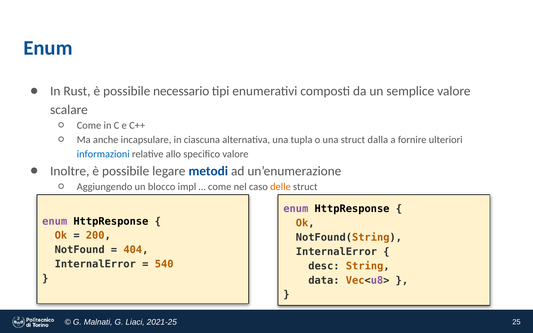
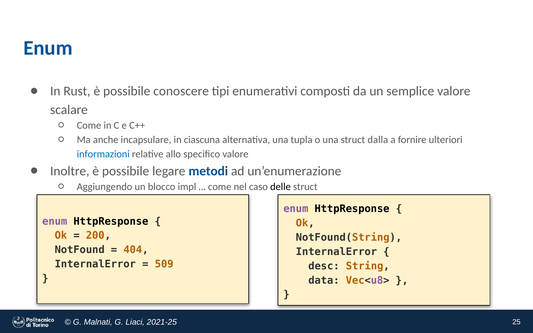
necessario: necessario -> conoscere
delle colour: orange -> black
540: 540 -> 509
